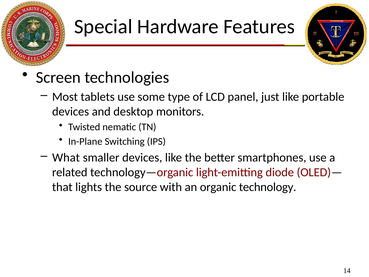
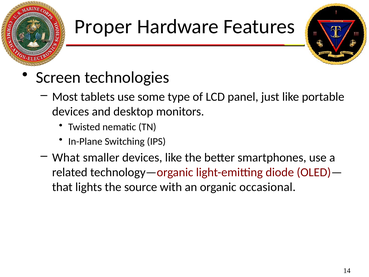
Special: Special -> Proper
technology: technology -> occasional
